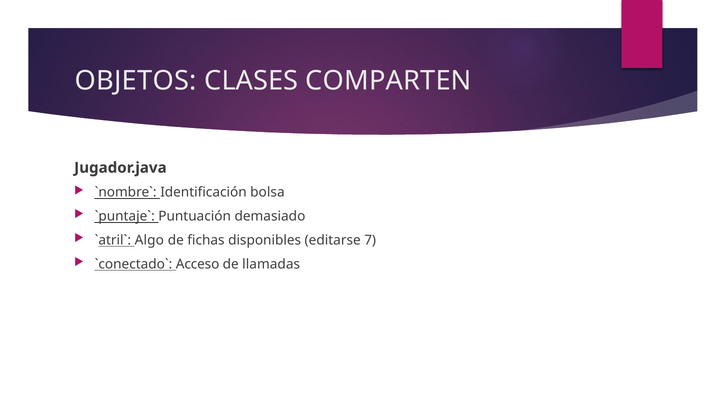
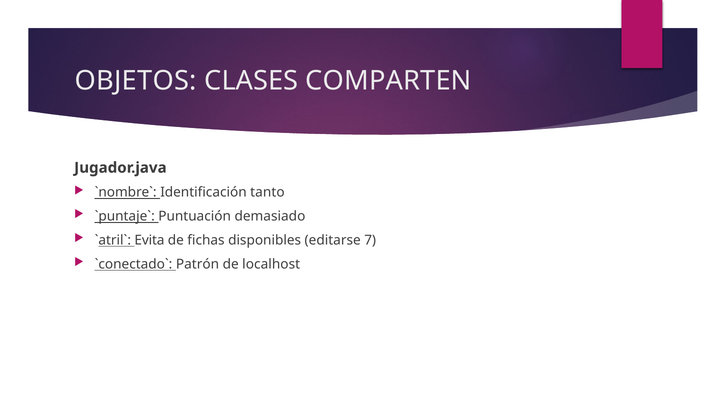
bolsa: bolsa -> tanto
Algo: Algo -> Evita
Acceso: Acceso -> Patrón
llamadas: llamadas -> localhost
